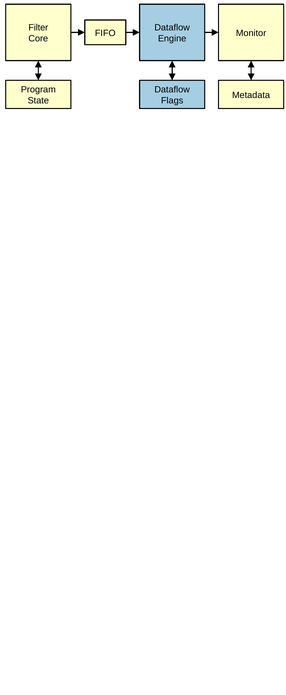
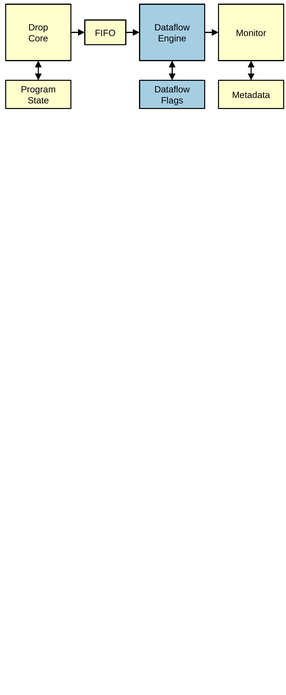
Filter: Filter -> Drop
